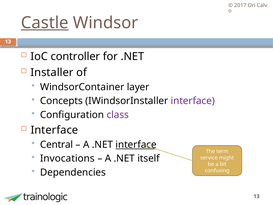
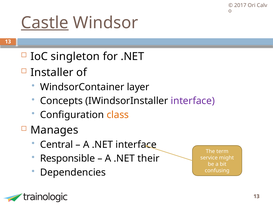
controller: controller -> singleton
class colour: purple -> orange
Interface at (54, 130): Interface -> Manages
interface at (136, 144) underline: present -> none
Invocations: Invocations -> Responsible
itself: itself -> their
